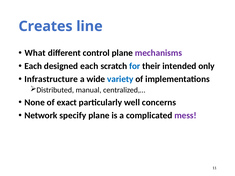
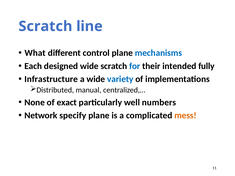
Creates at (46, 26): Creates -> Scratch
mechanisms colour: purple -> blue
designed each: each -> wide
only: only -> fully
concerns: concerns -> numbers
mess colour: purple -> orange
